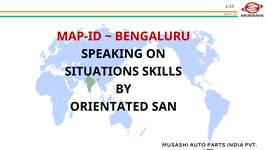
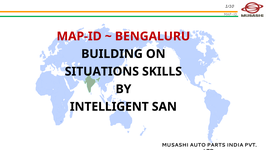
SPEAKING: SPEAKING -> BUILDING
ORIENTATED: ORIENTATED -> INTELLIGENT
